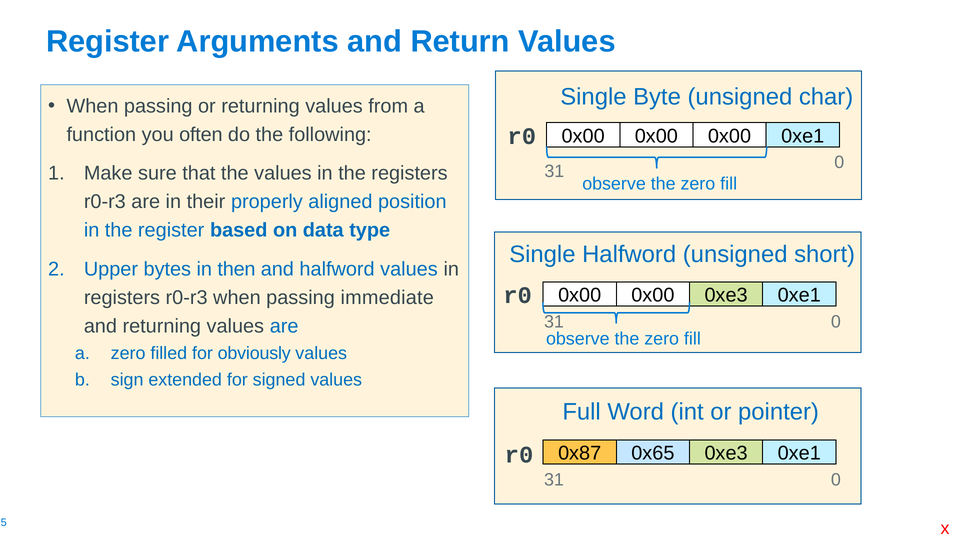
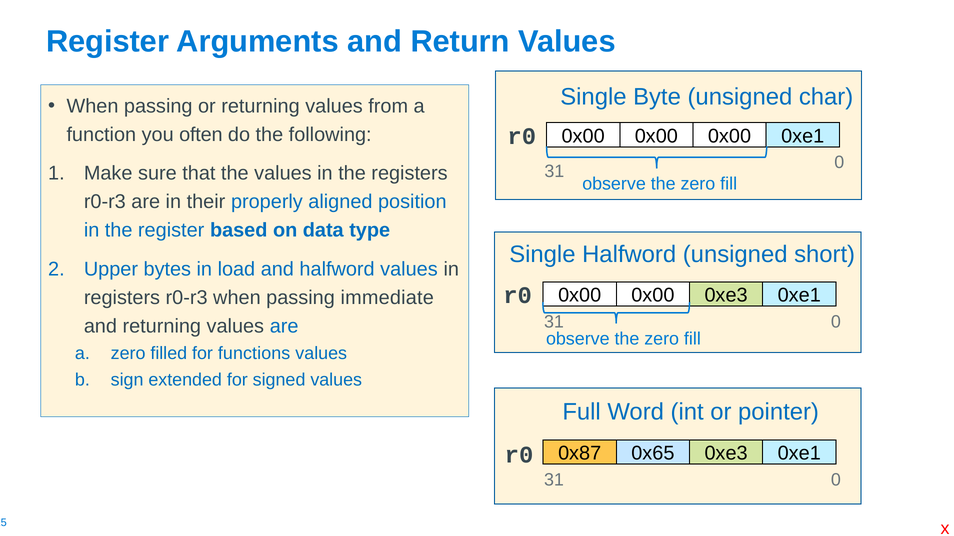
then: then -> load
obviously: obviously -> functions
